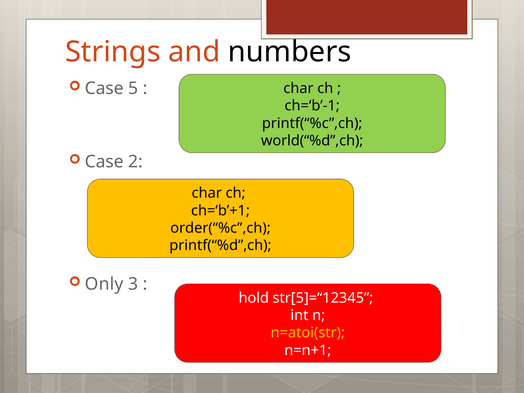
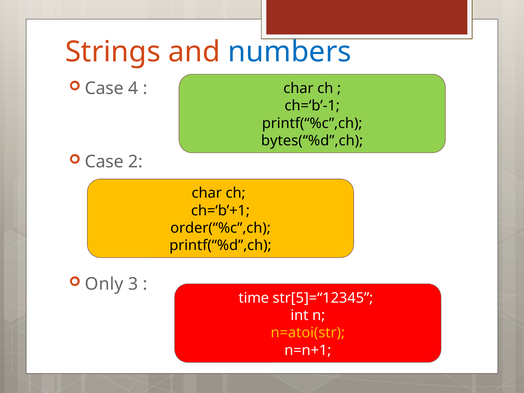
numbers colour: black -> blue
5: 5 -> 4
world(“%d”,ch: world(“%d”,ch -> bytes(“%d”,ch
hold: hold -> time
